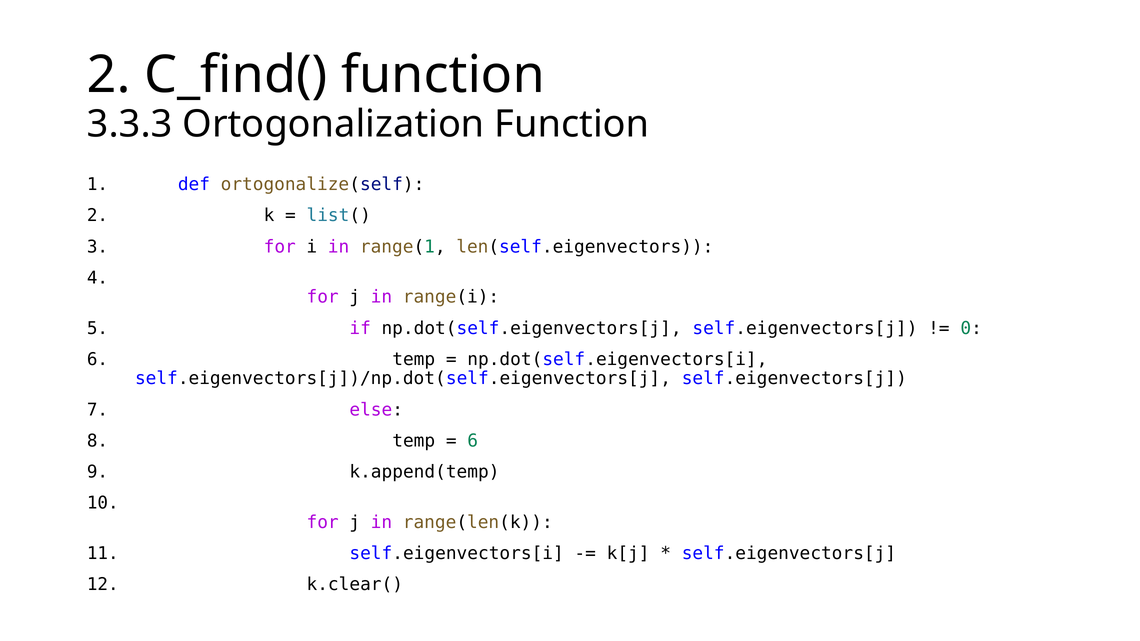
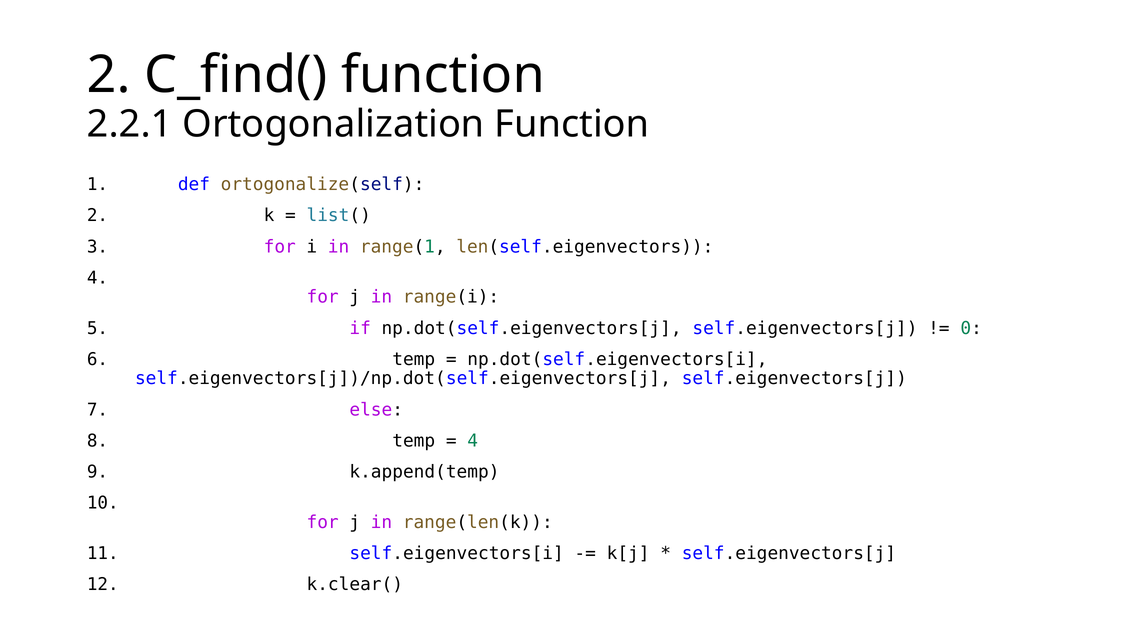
3.3.3: 3.3.3 -> 2.2.1
6 at (473, 441): 6 -> 4
